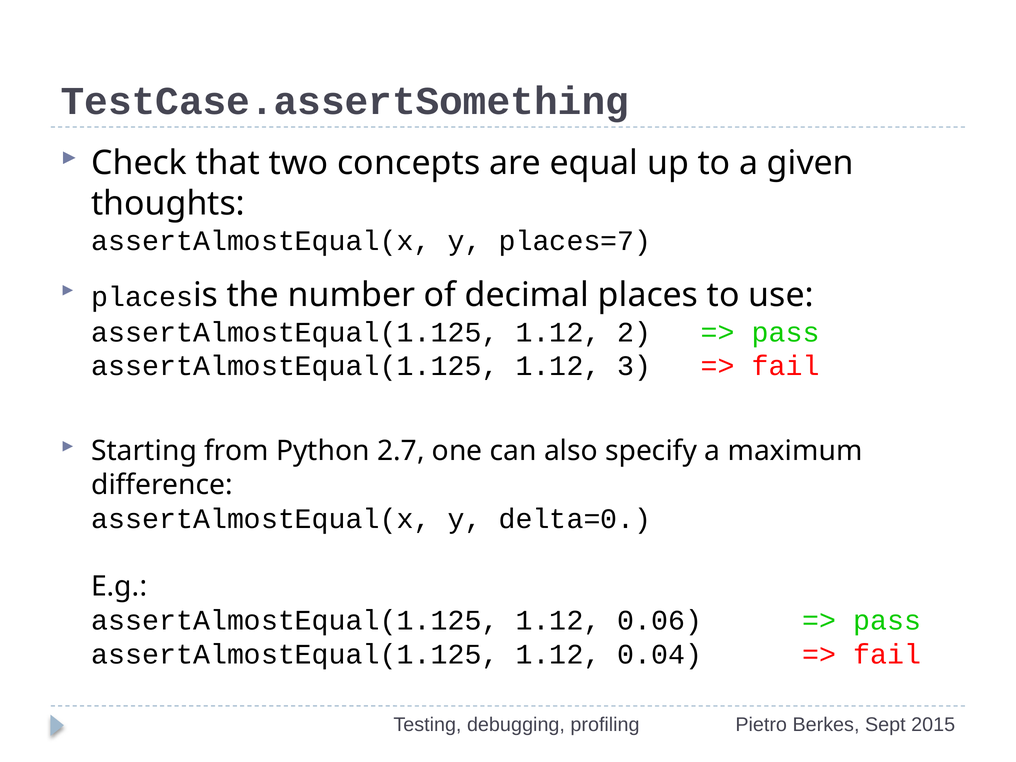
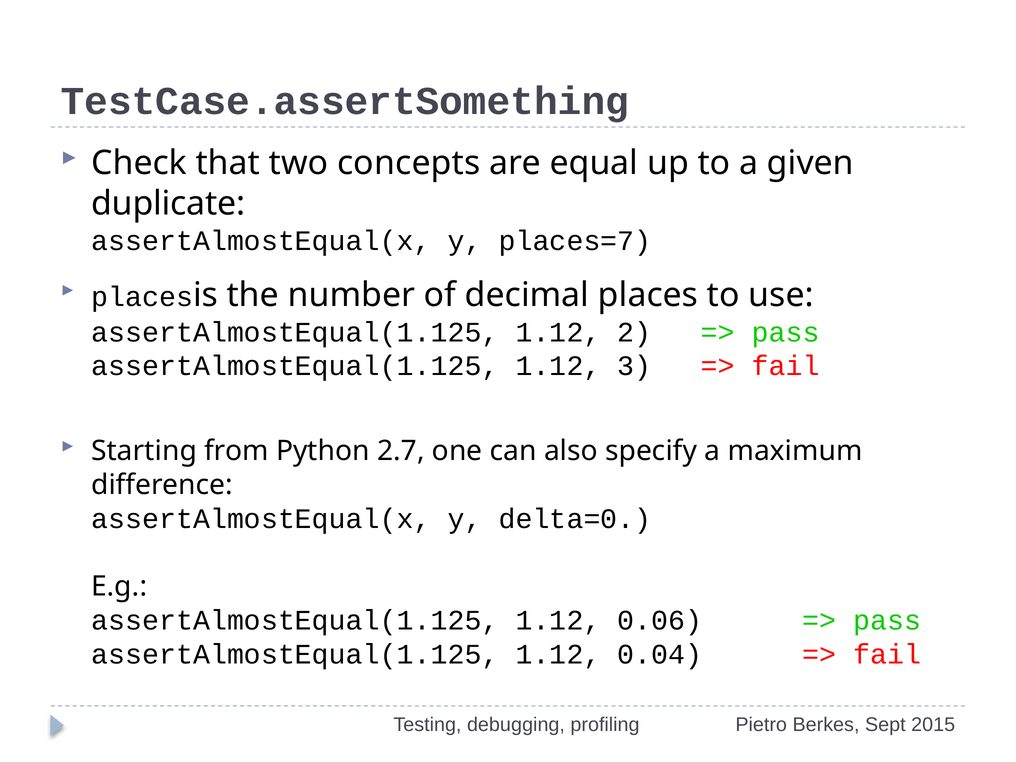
thoughts: thoughts -> duplicate
